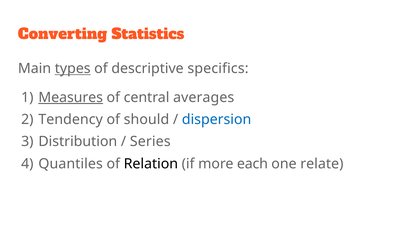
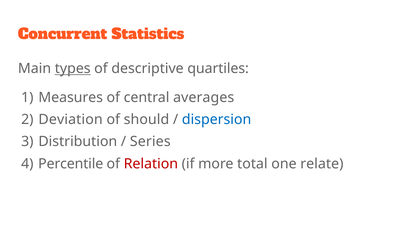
Converting: Converting -> Concurrent
specifics: specifics -> quartiles
Measures underline: present -> none
Tendency: Tendency -> Deviation
Quantiles: Quantiles -> Percentile
Relation colour: black -> red
each: each -> total
